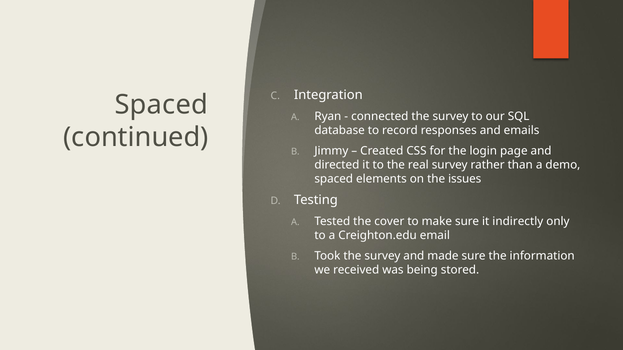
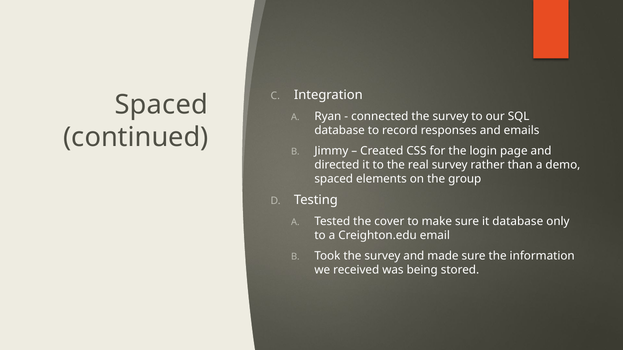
issues: issues -> group
it indirectly: indirectly -> database
